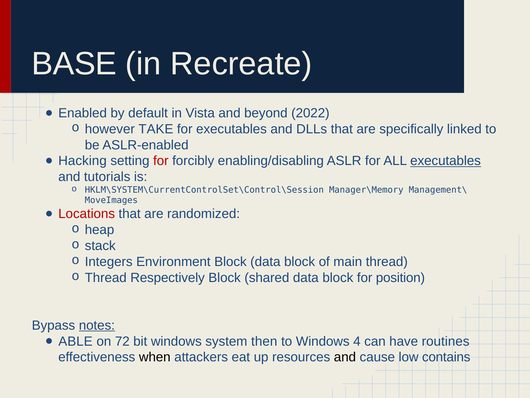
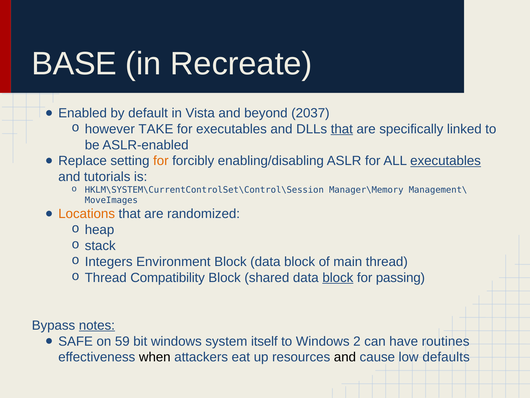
2022: 2022 -> 2037
that at (342, 129) underline: none -> present
Hacking: Hacking -> Replace
for at (161, 161) colour: red -> orange
Locations colour: red -> orange
Respectively: Respectively -> Compatibility
block at (338, 277) underline: none -> present
position: position -> passing
ABLE: ABLE -> SAFE
72: 72 -> 59
then: then -> itself
4: 4 -> 2
contains: contains -> defaults
